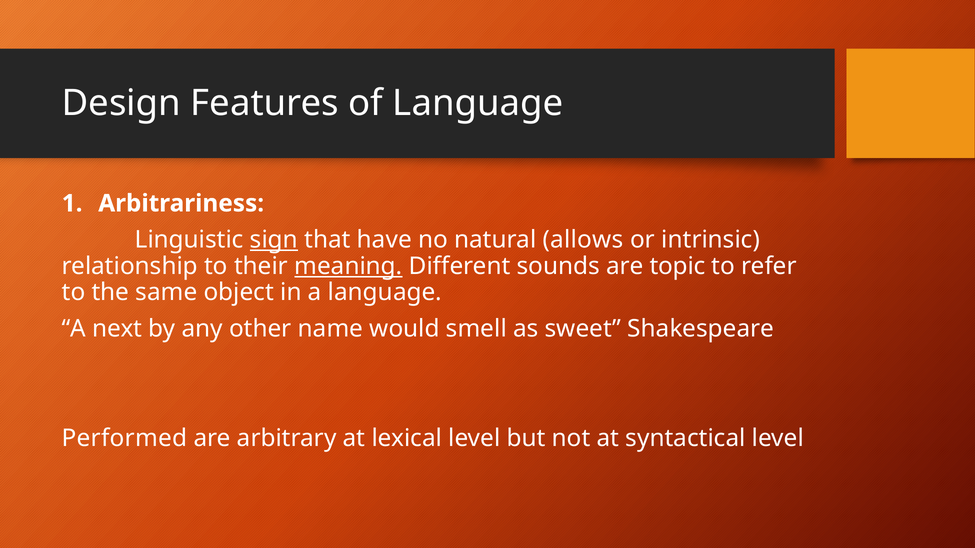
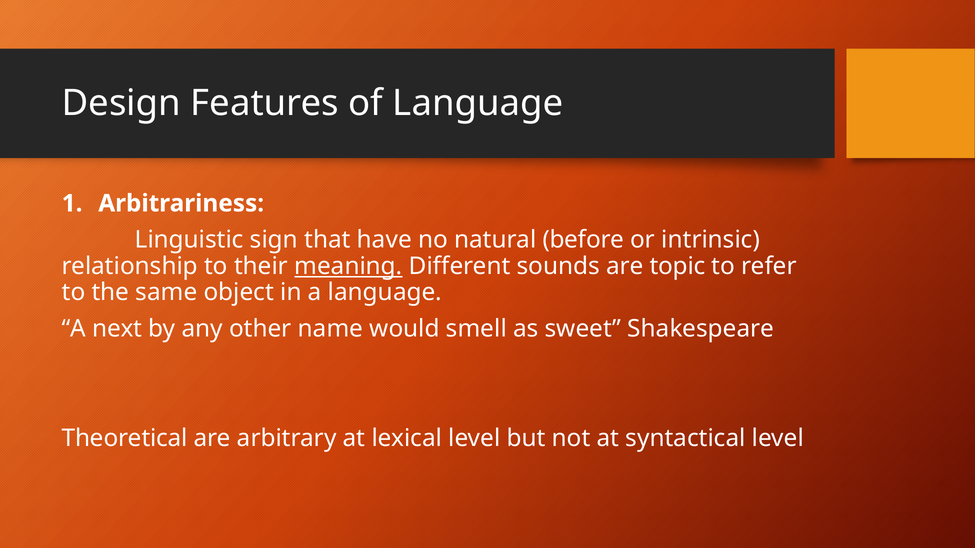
sign underline: present -> none
allows: allows -> before
Performed: Performed -> Theoretical
